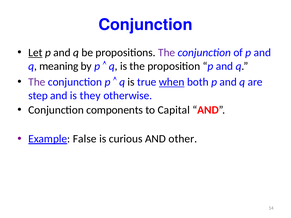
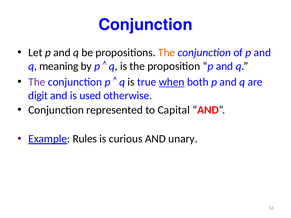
Let underline: present -> none
The at (167, 53) colour: purple -> orange
step: step -> digit
they: they -> used
components: components -> represented
False: False -> Rules
other: other -> unary
